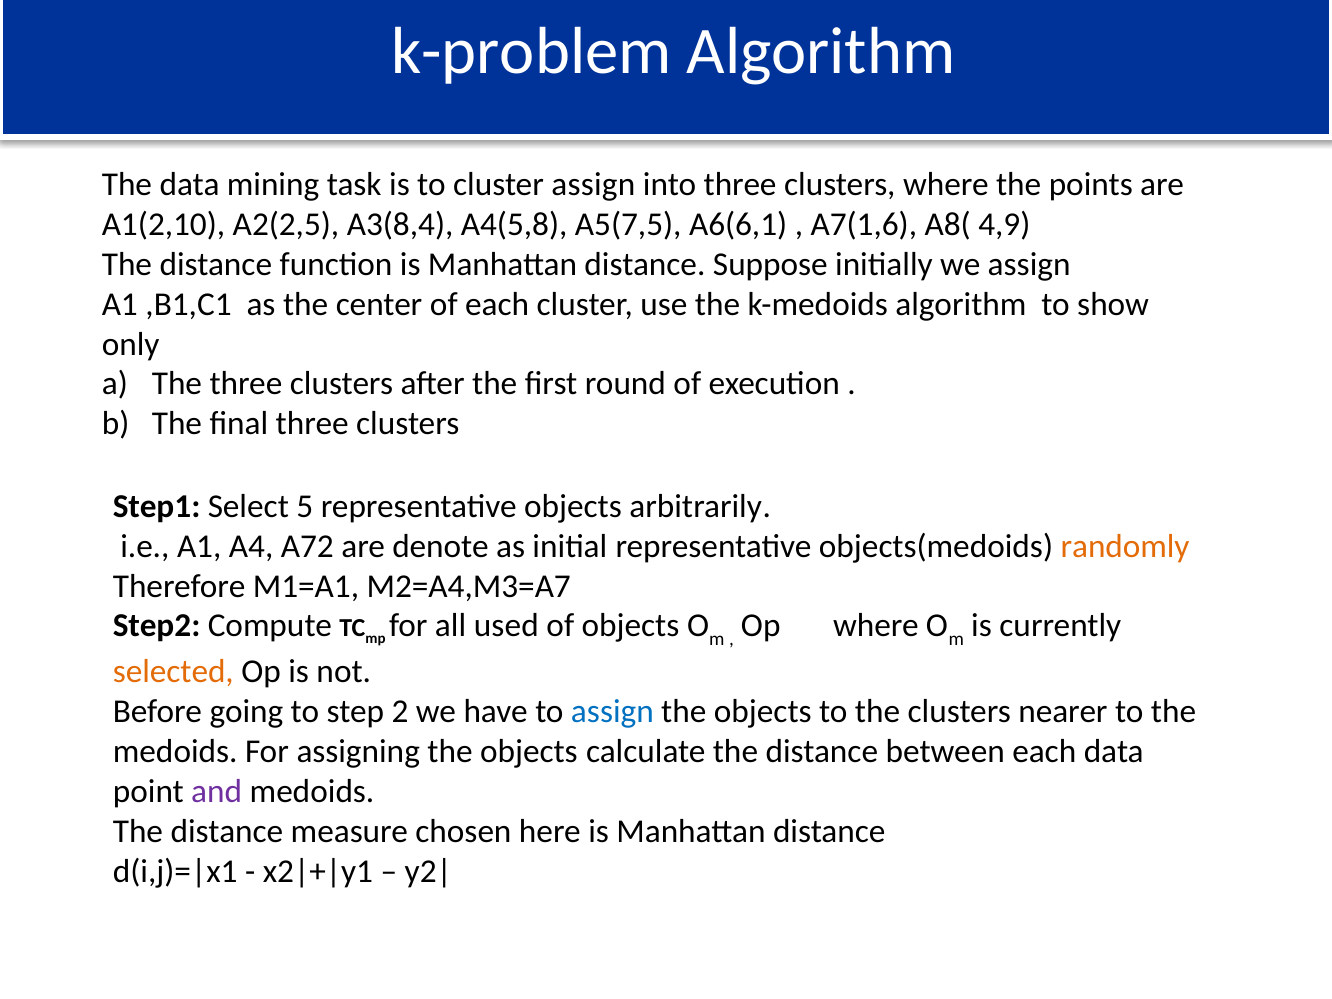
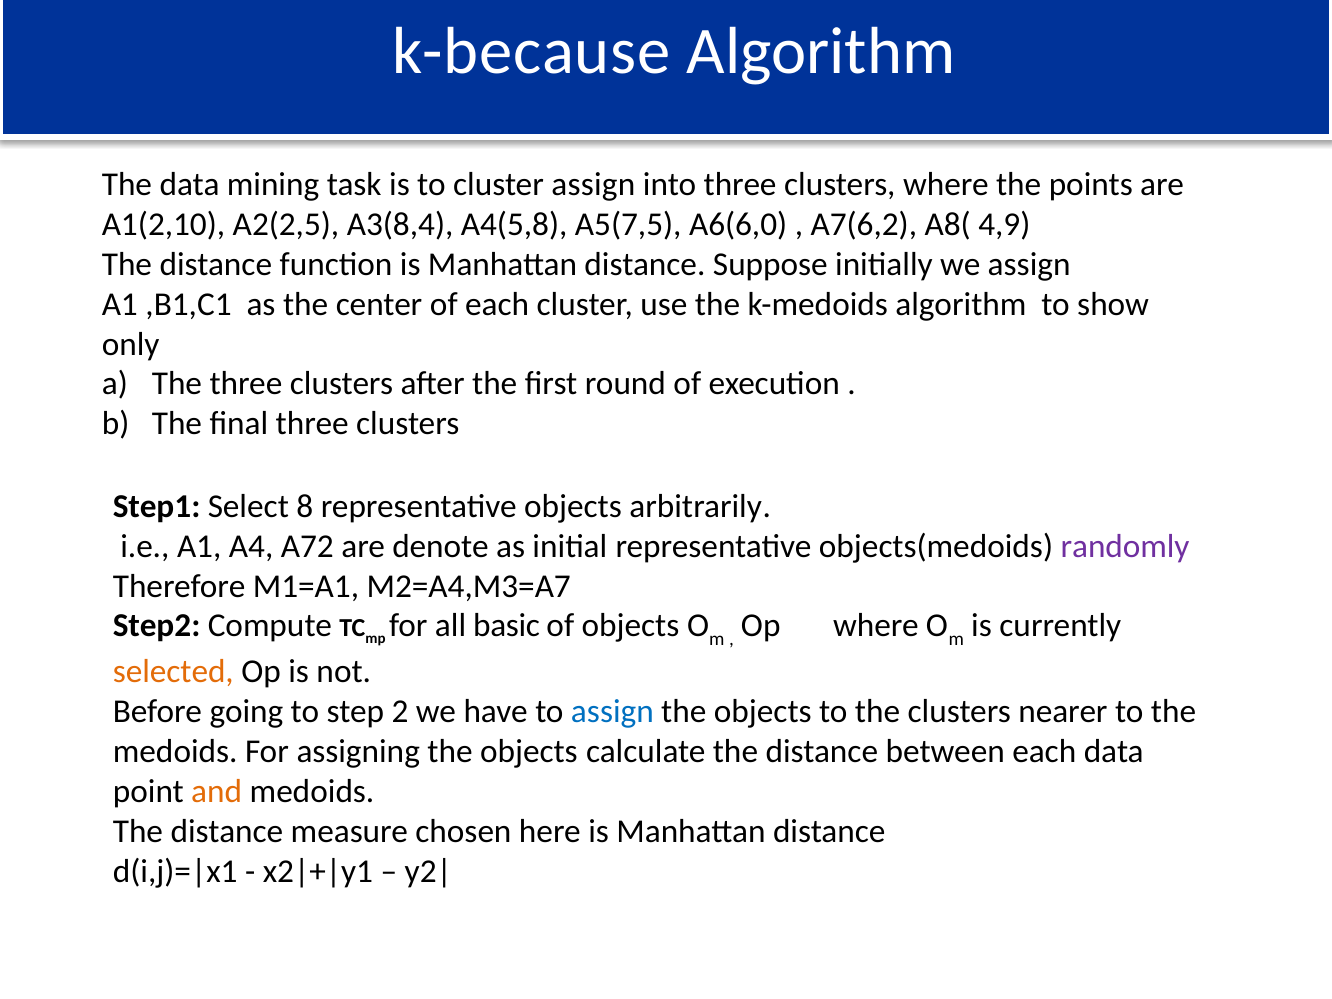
k-problem: k-problem -> k-because
A6(6,1: A6(6,1 -> A6(6,0
A7(1,6: A7(1,6 -> A7(6,2
5: 5 -> 8
randomly colour: orange -> purple
used: used -> basic
and colour: purple -> orange
